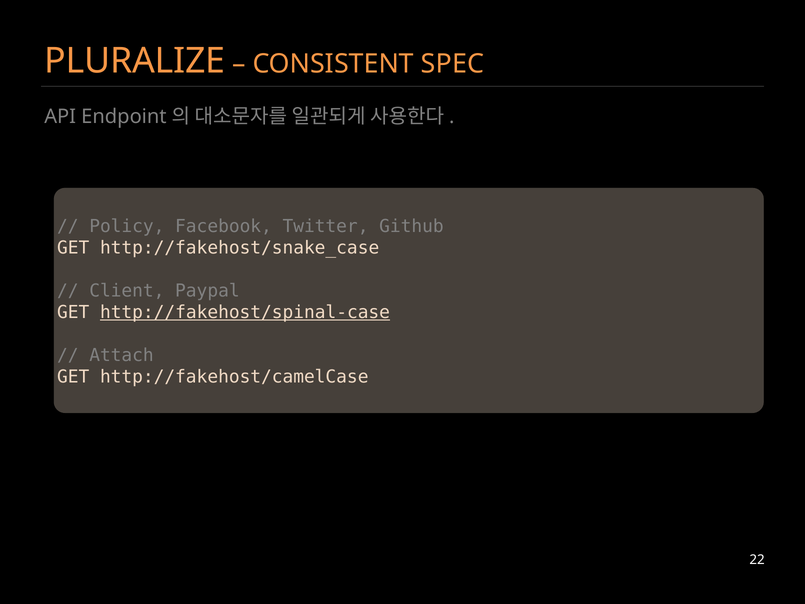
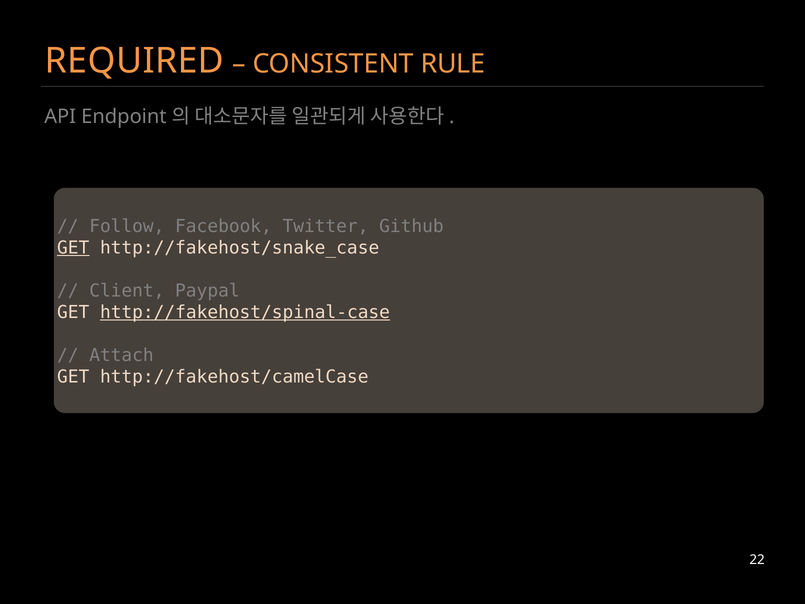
PLURALIZE: PLURALIZE -> REQUIRED
SPEC: SPEC -> RULE
Policy: Policy -> Follow
GET at (73, 248) underline: none -> present
